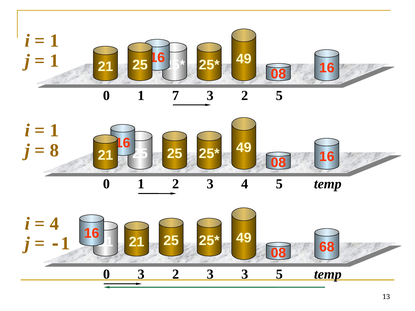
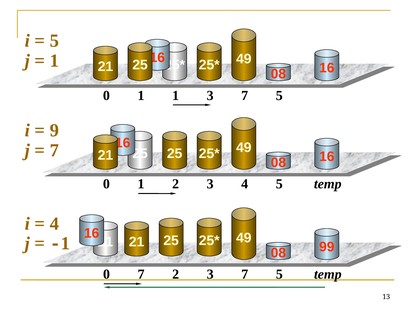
1 at (54, 41): 1 -> 5
1 7: 7 -> 1
2 at (245, 96): 2 -> 7
1 at (54, 130): 1 -> 9
8 at (54, 150): 8 -> 7
68: 68 -> 99
0 3: 3 -> 7
2 3 3: 3 -> 7
